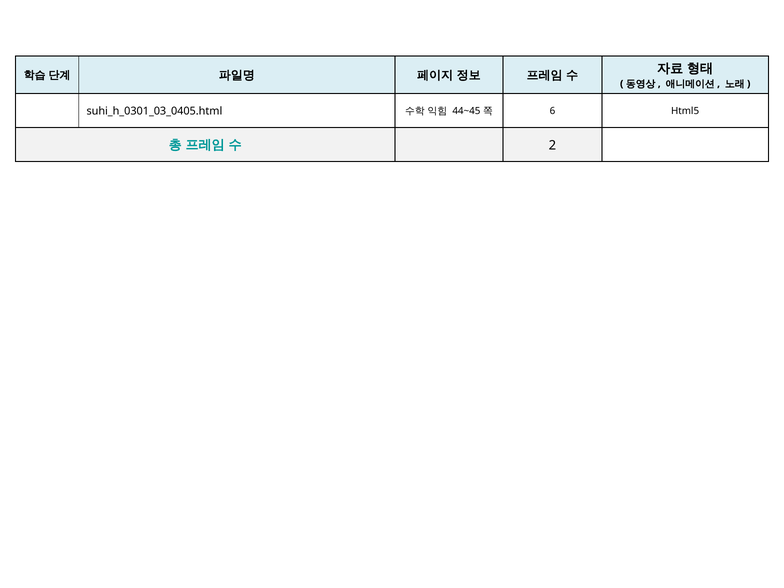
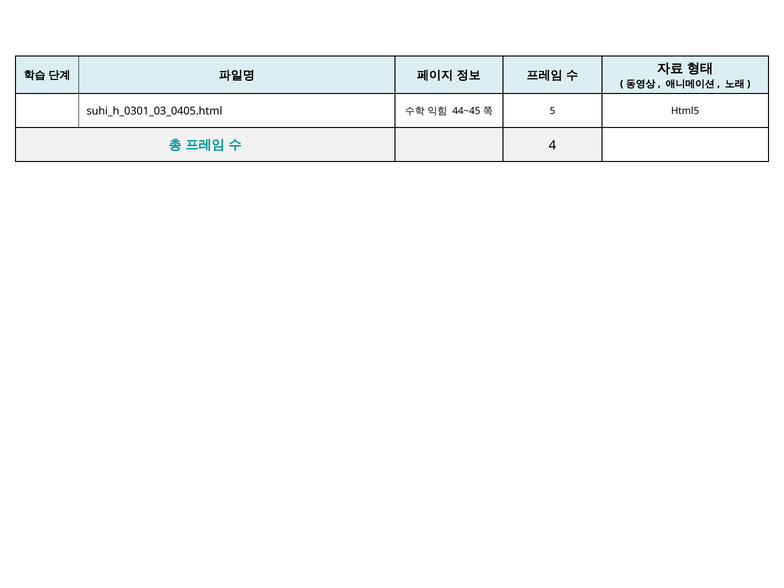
6: 6 -> 5
2: 2 -> 4
